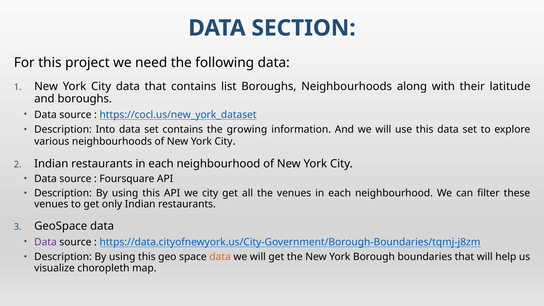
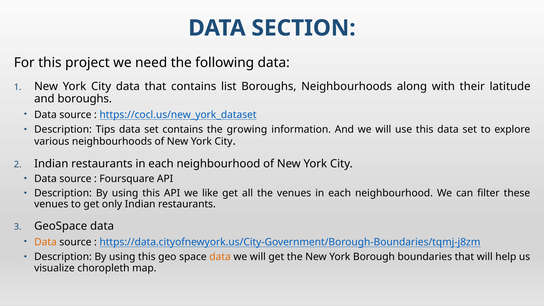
Into: Into -> Tips
we city: city -> like
Data at (46, 242) colour: purple -> orange
